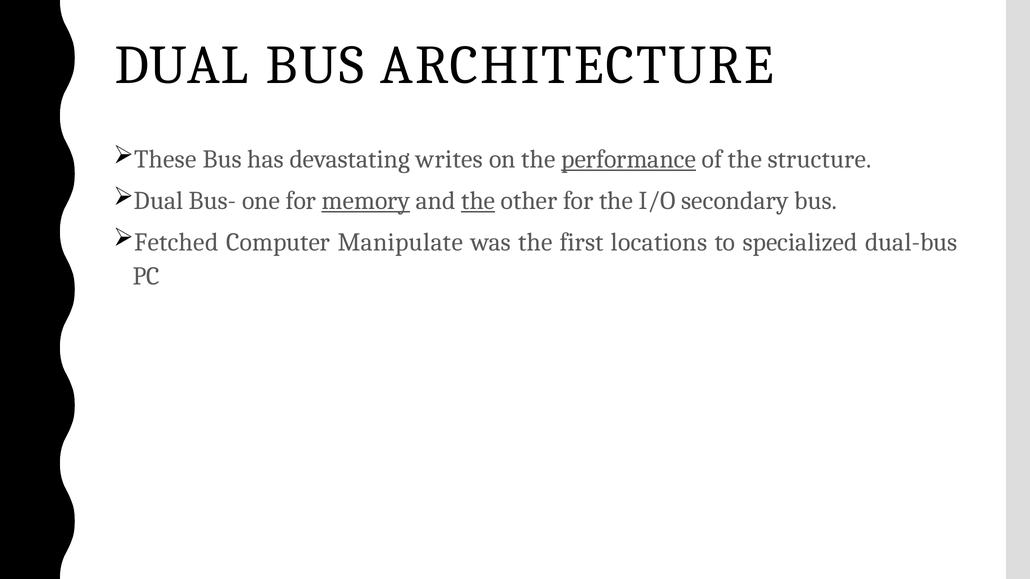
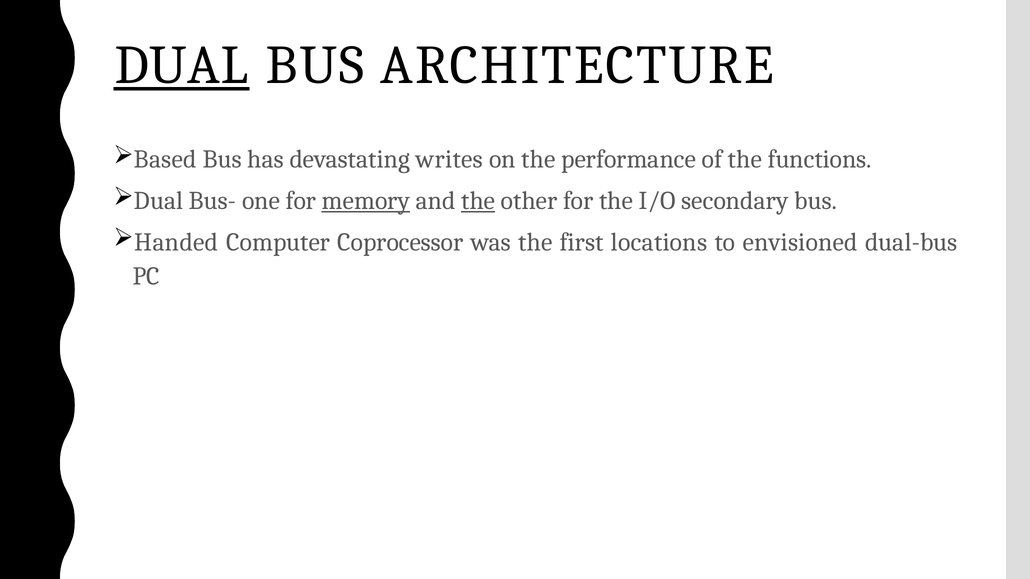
DUAL at (181, 65) underline: none -> present
These: These -> Based
performance underline: present -> none
structure: structure -> functions
Fetched: Fetched -> Handed
Manipulate: Manipulate -> Coprocessor
specialized: specialized -> envisioned
